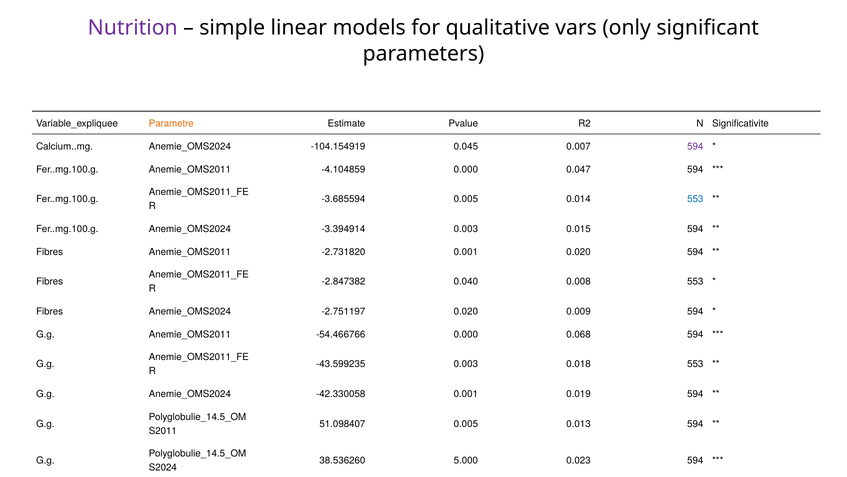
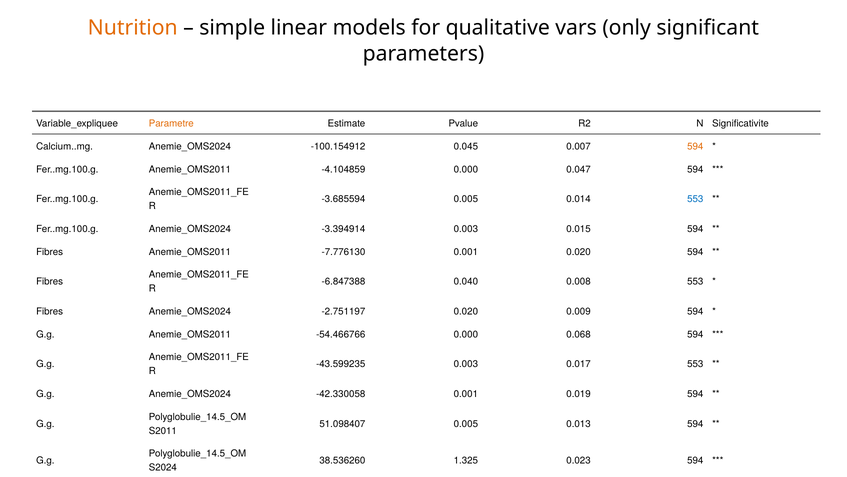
Nutrition colour: purple -> orange
-104.154919: -104.154919 -> -100.154912
594 at (695, 146) colour: purple -> orange
-2.731820: -2.731820 -> -7.776130
-2.847382: -2.847382 -> -6.847388
0.018: 0.018 -> 0.017
5.000: 5.000 -> 1.325
